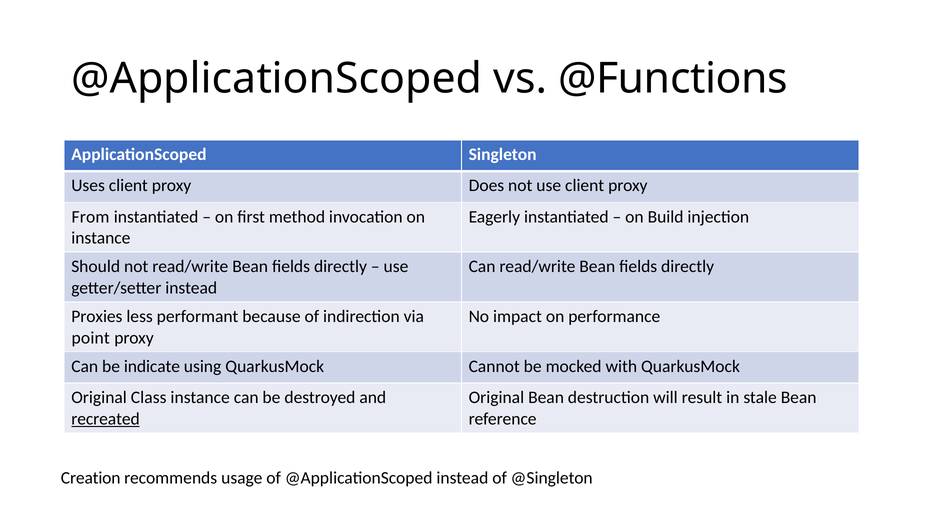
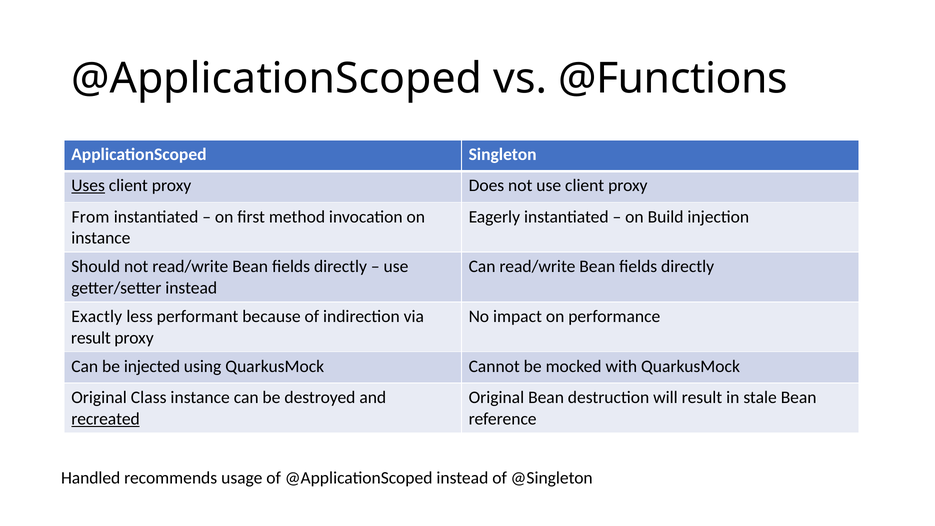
Uses underline: none -> present
Proxies: Proxies -> Exactly
point at (91, 338): point -> result
indicate: indicate -> injected
Creation: Creation -> Handled
